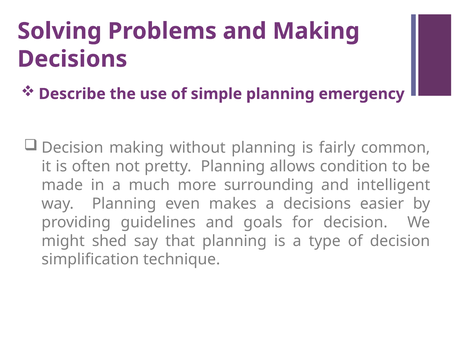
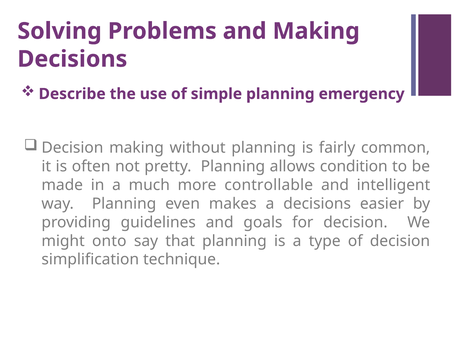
surrounding: surrounding -> controllable
shed: shed -> onto
